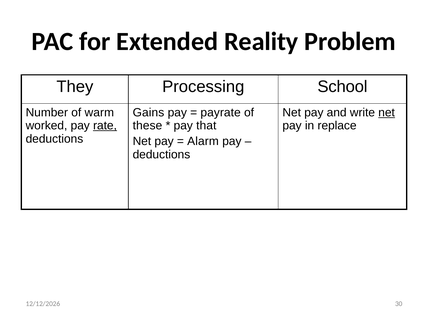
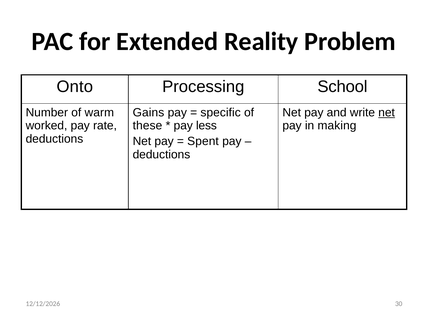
They: They -> Onto
payrate: payrate -> specific
rate underline: present -> none
that: that -> less
replace: replace -> making
Alarm: Alarm -> Spent
